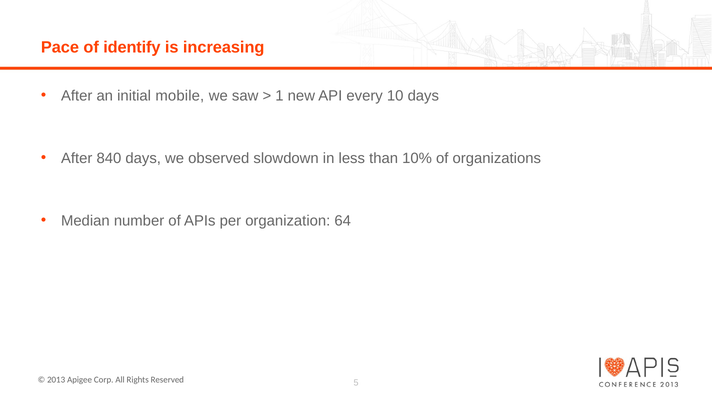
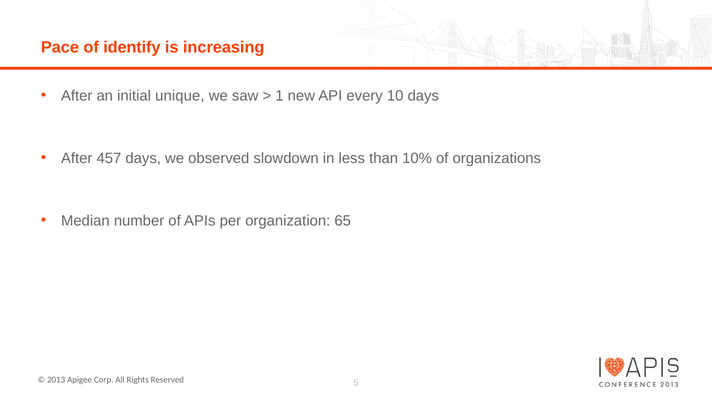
mobile: mobile -> unique
840: 840 -> 457
64: 64 -> 65
